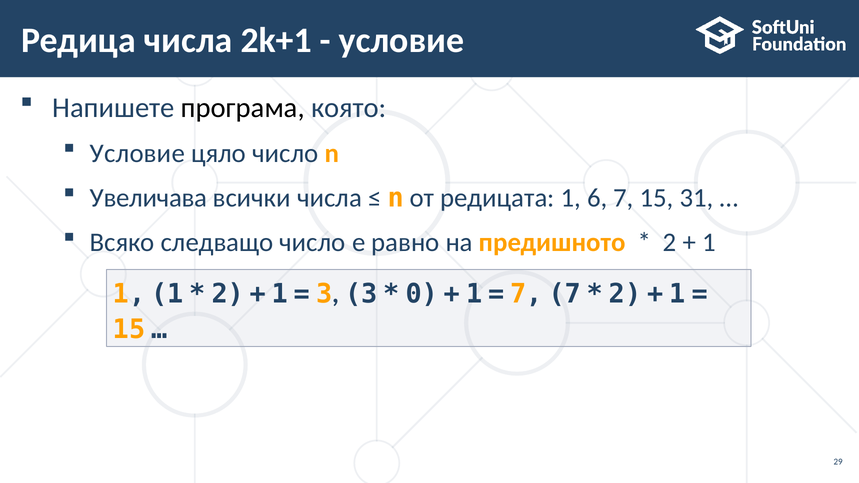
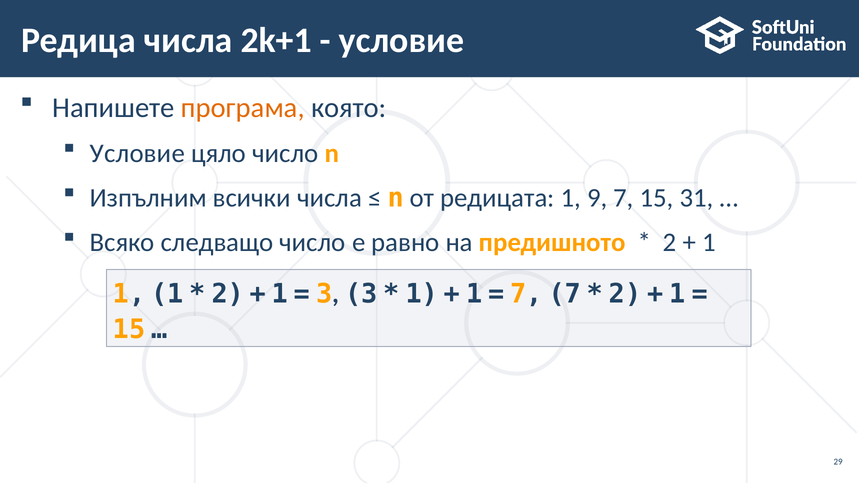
програма colour: black -> orange
Увеличава: Увеличава -> Изпълним
6: 6 -> 9
0 at (422, 294): 0 -> 1
